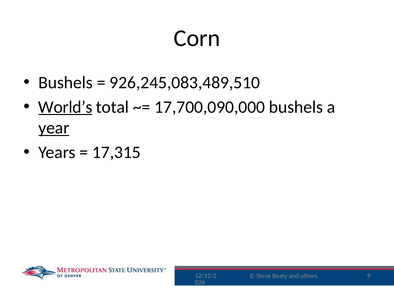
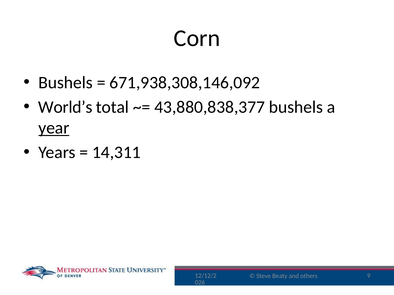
926,245,083,489,510: 926,245,083,489,510 -> 671,938,308,146,092
World’s underline: present -> none
17,700,090,000: 17,700,090,000 -> 43,880,838,377
17,315: 17,315 -> 14,311
